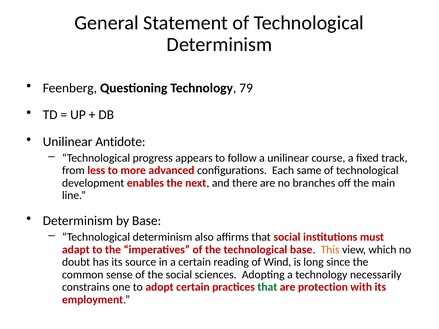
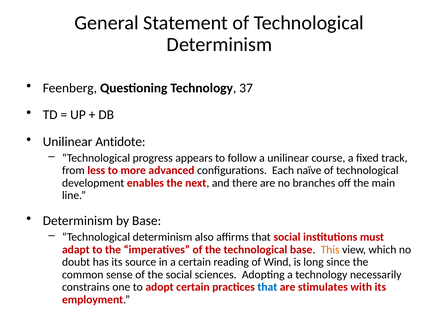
79: 79 -> 37
same: same -> naïve
that at (267, 287) colour: green -> blue
protection: protection -> stimulates
